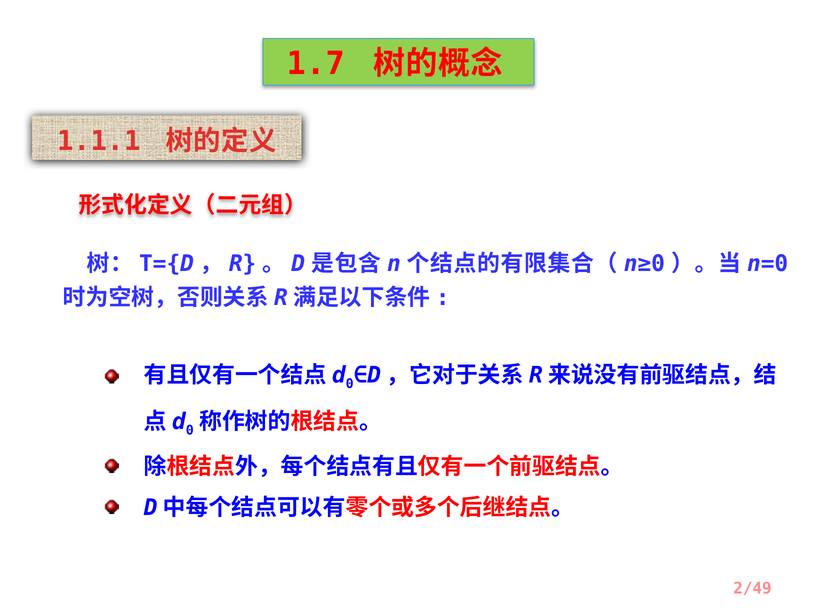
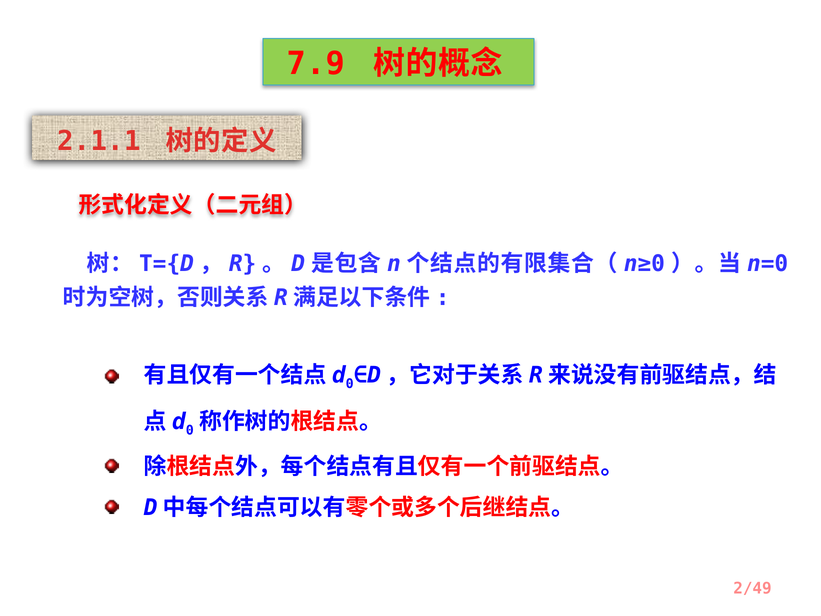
1.7: 1.7 -> 7.9
1.1.1: 1.1.1 -> 2.1.1
